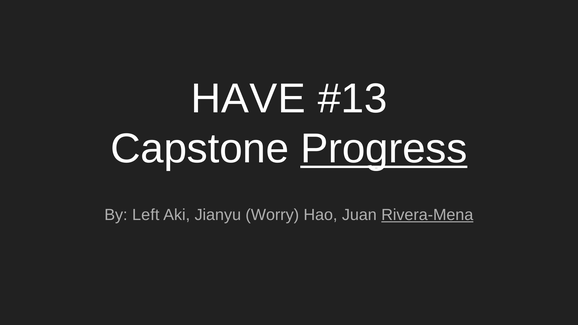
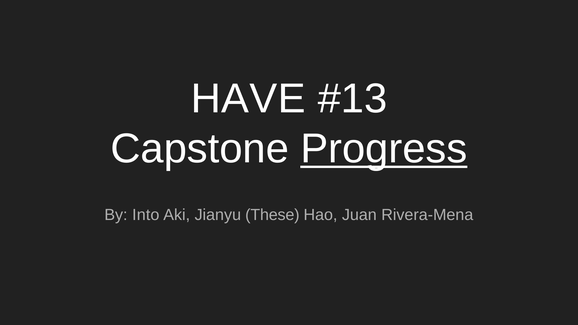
Left: Left -> Into
Worry: Worry -> These
Rivera-Mena underline: present -> none
